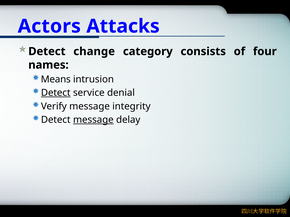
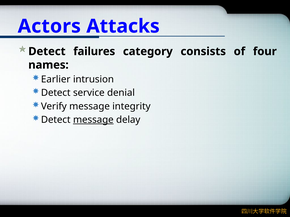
change: change -> failures
Means: Means -> Earlier
Detect at (56, 93) underline: present -> none
